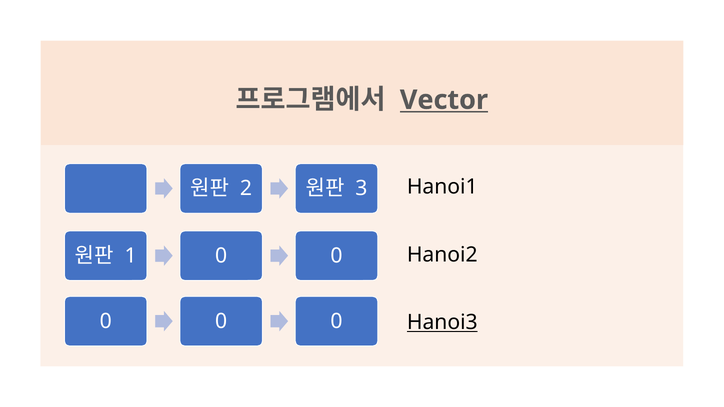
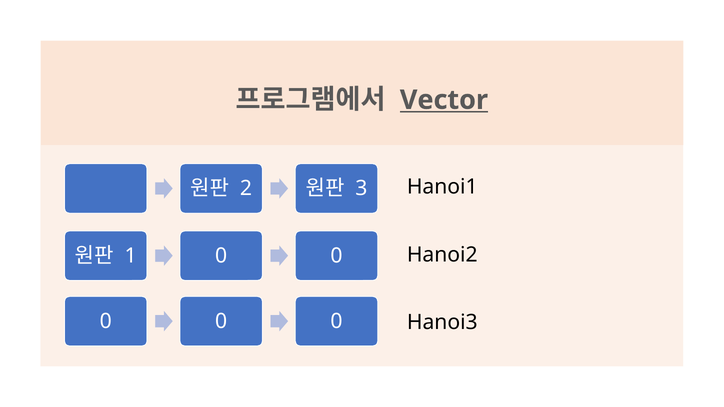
Hanoi3 underline: present -> none
